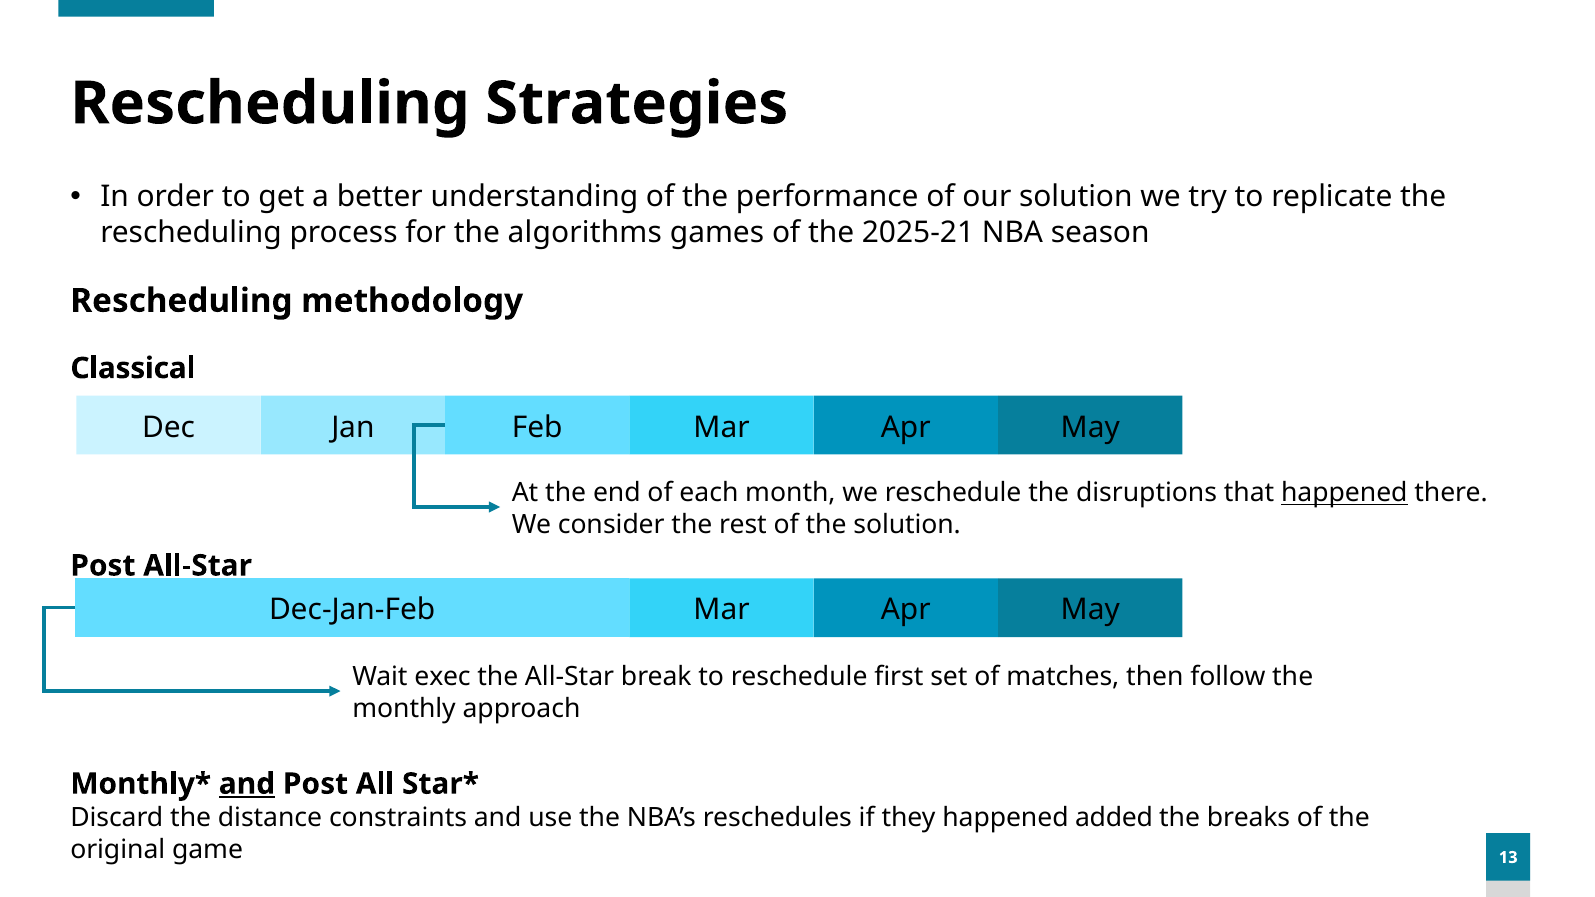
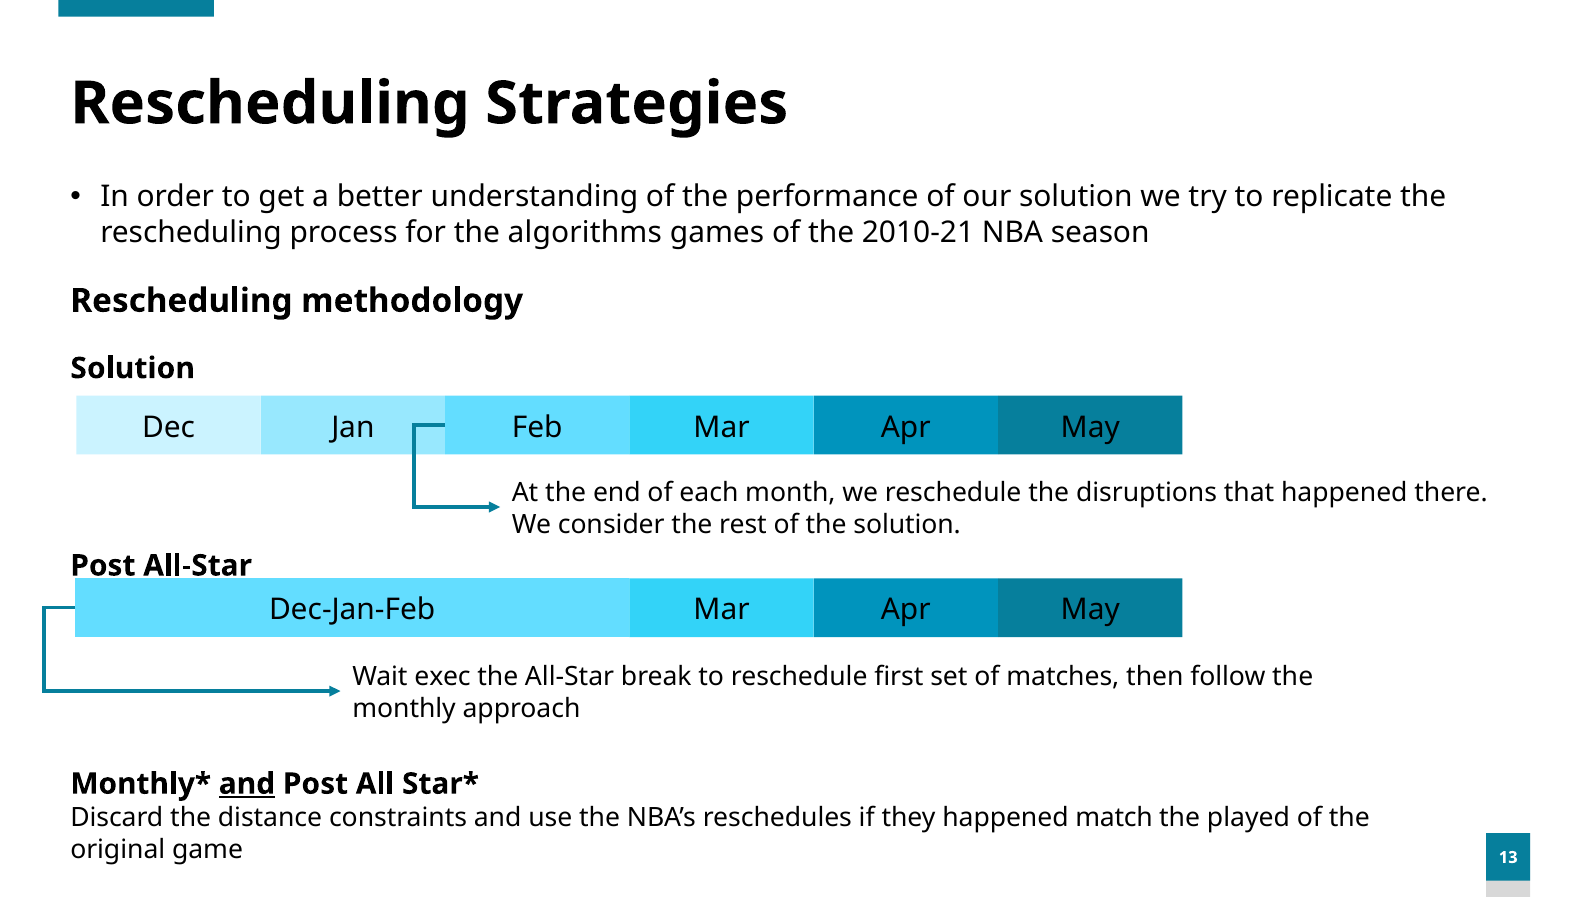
2025-21: 2025-21 -> 2010-21
Classical at (133, 368): Classical -> Solution
happened at (1344, 493) underline: present -> none
added: added -> match
breaks: breaks -> played
